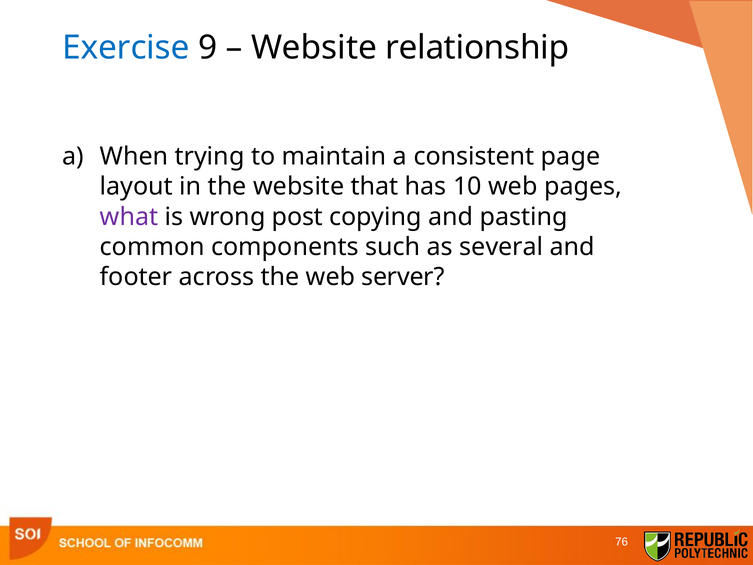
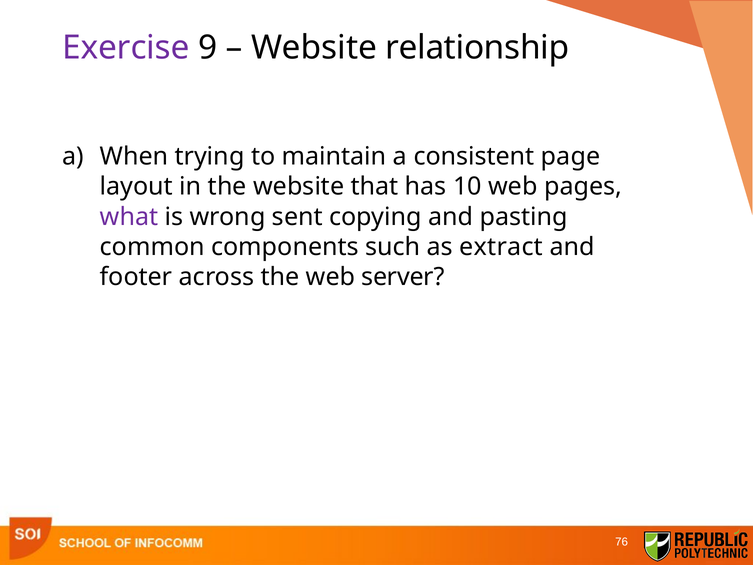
Exercise colour: blue -> purple
post: post -> sent
several: several -> extract
